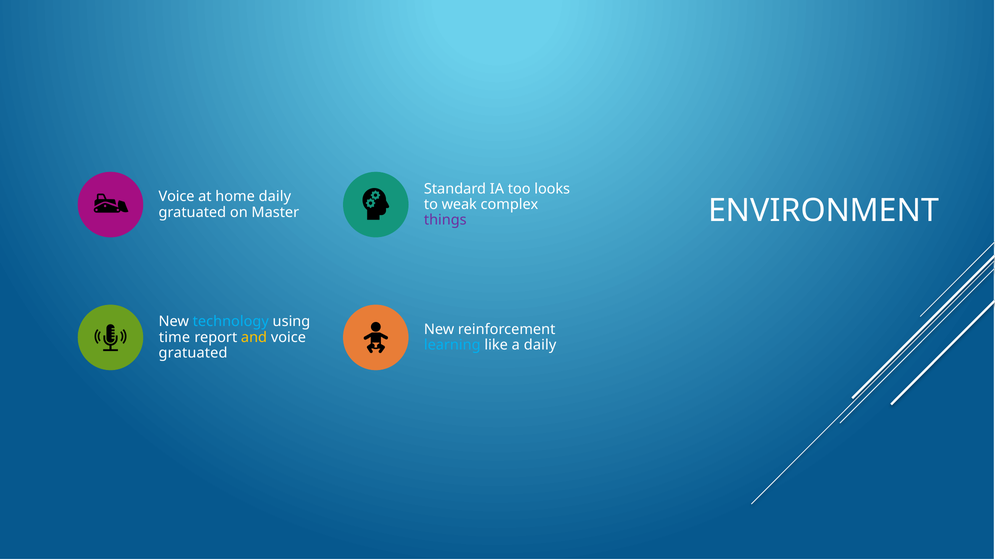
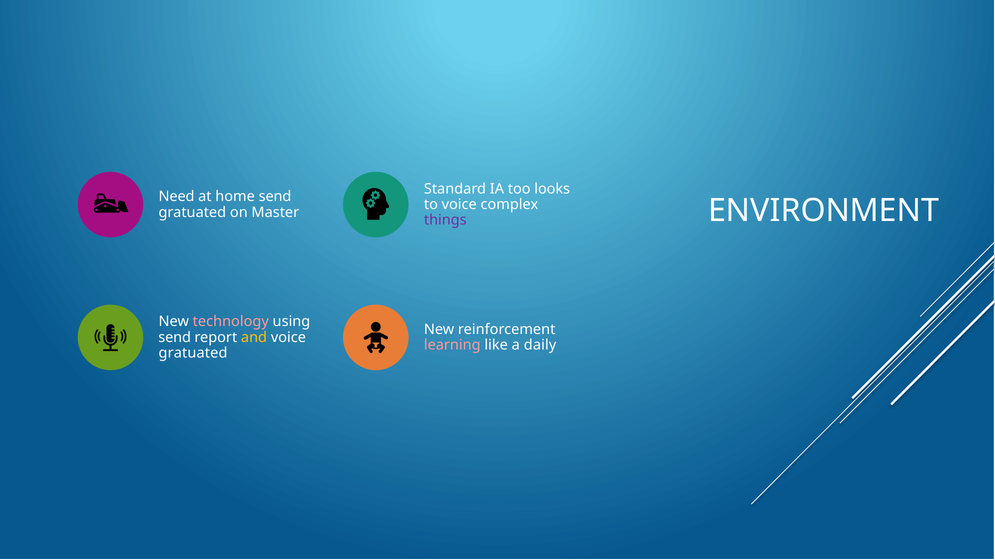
Voice at (177, 197): Voice -> Need
home daily: daily -> send
to weak: weak -> voice
technology colour: light blue -> pink
time at (174, 337): time -> send
learning colour: light blue -> pink
